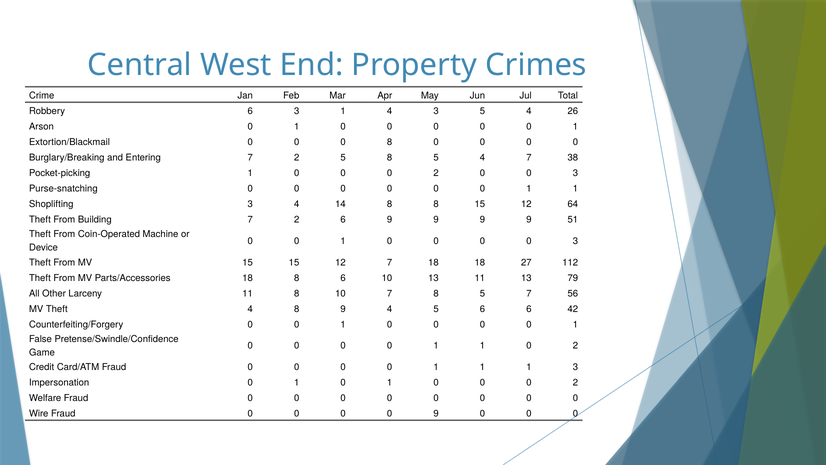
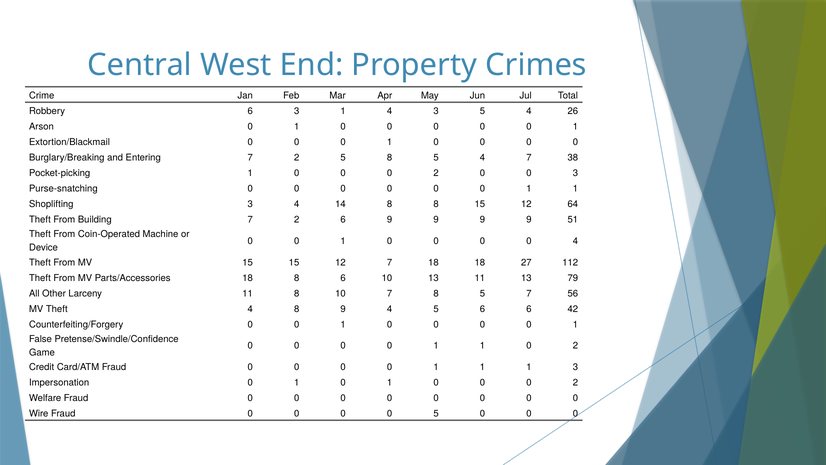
8 at (390, 142): 8 -> 1
0 0 0 3: 3 -> 4
0 9: 9 -> 5
